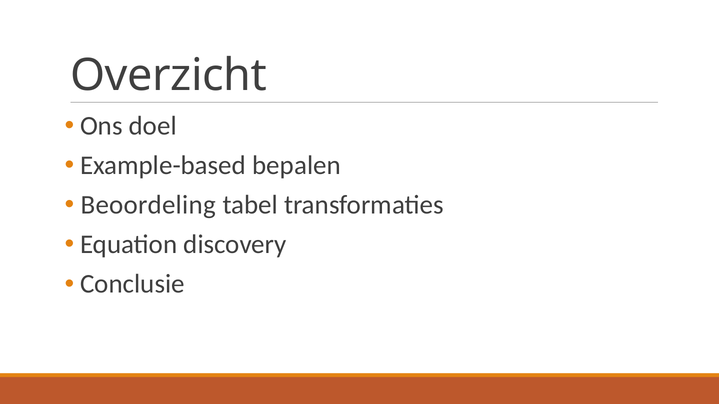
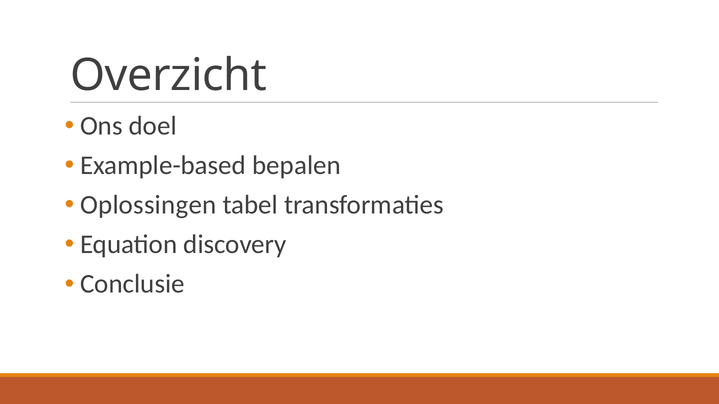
Beoordeling: Beoordeling -> Oplossingen
